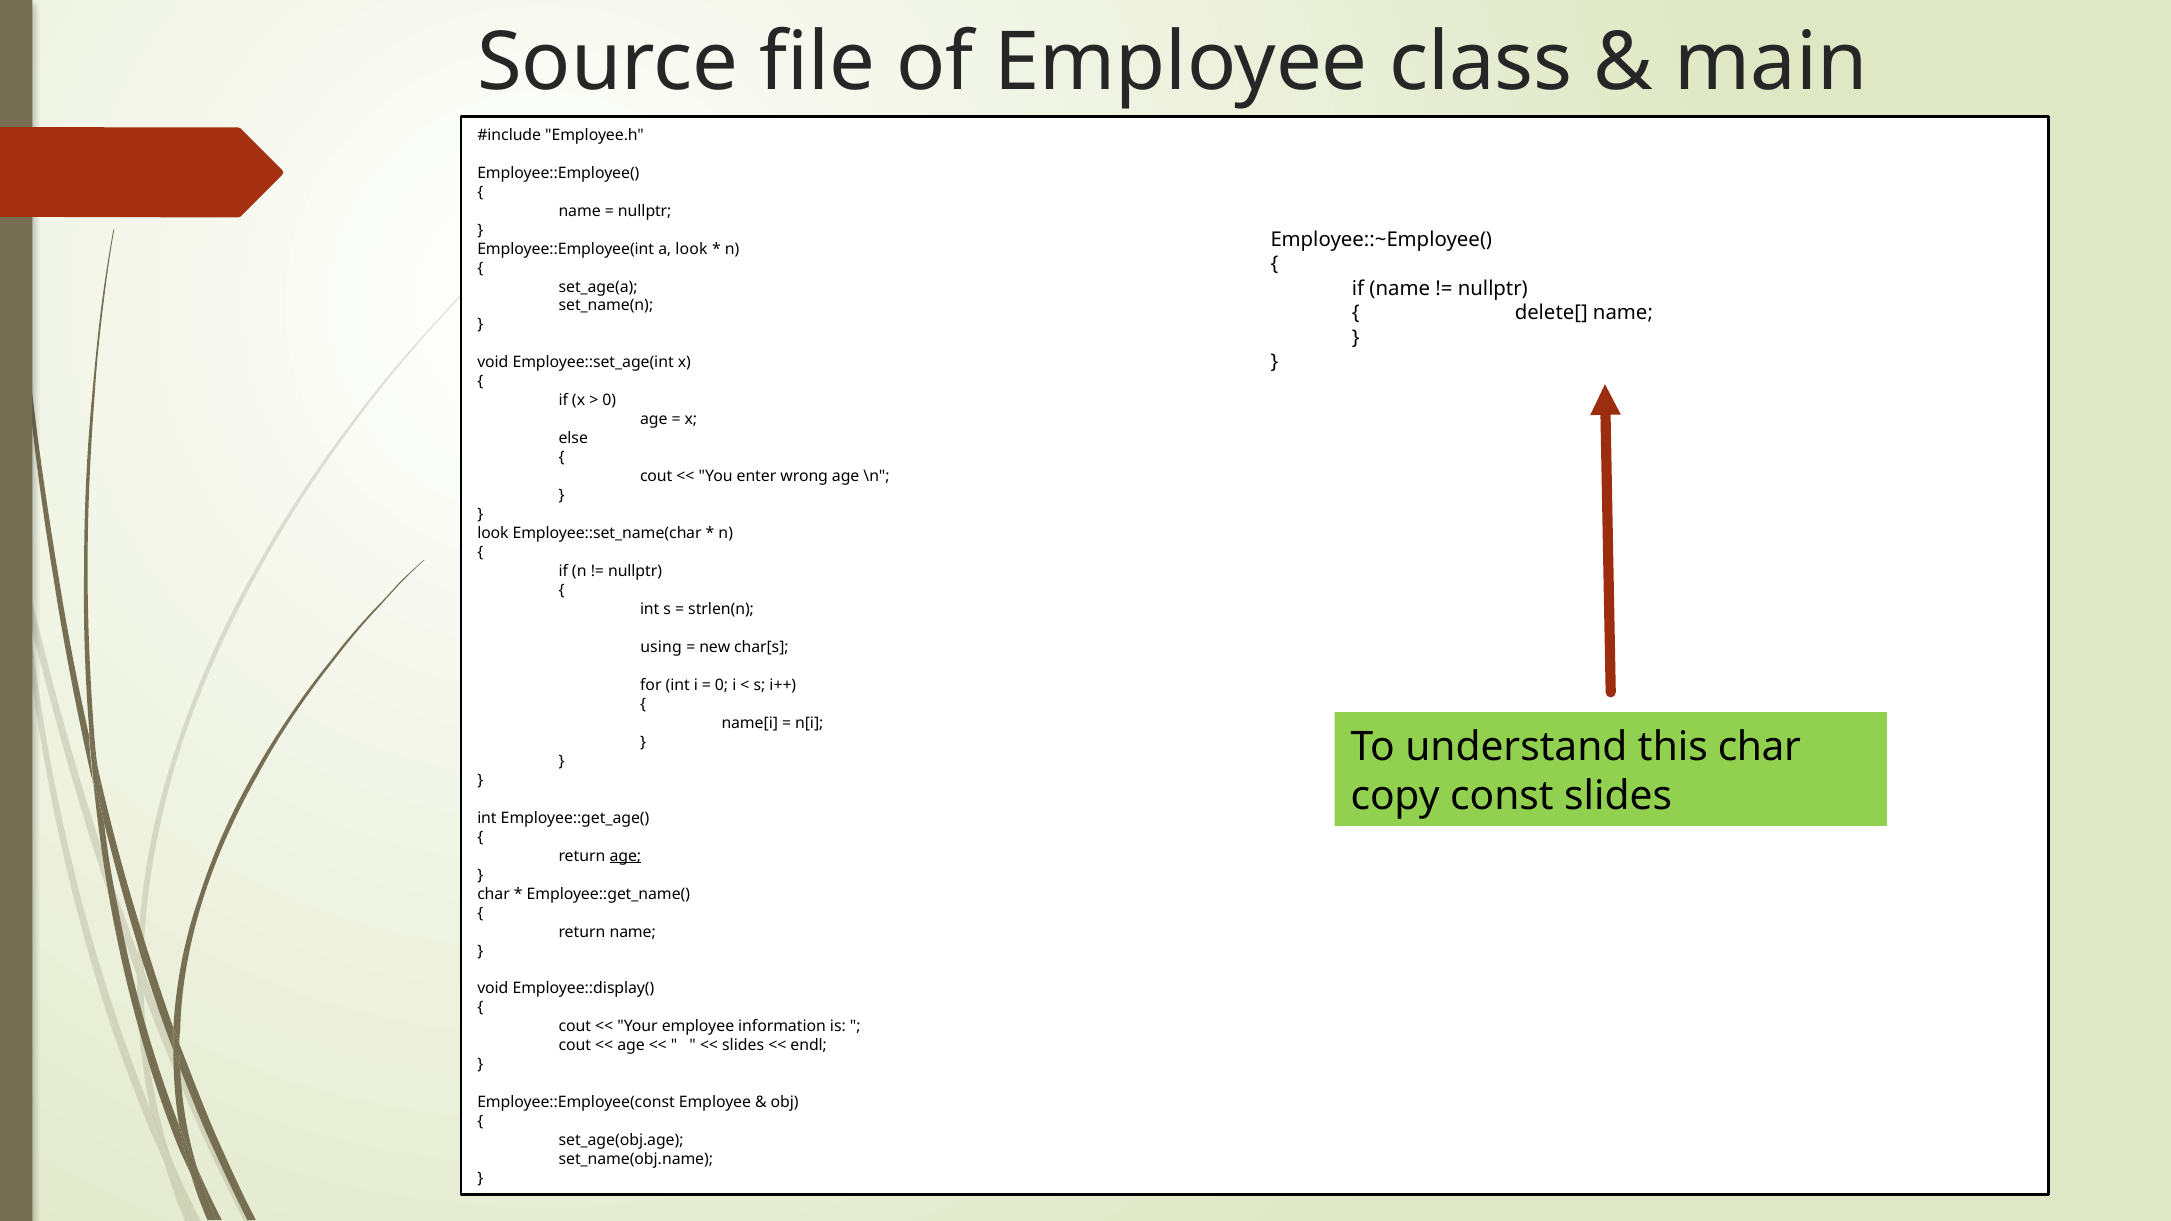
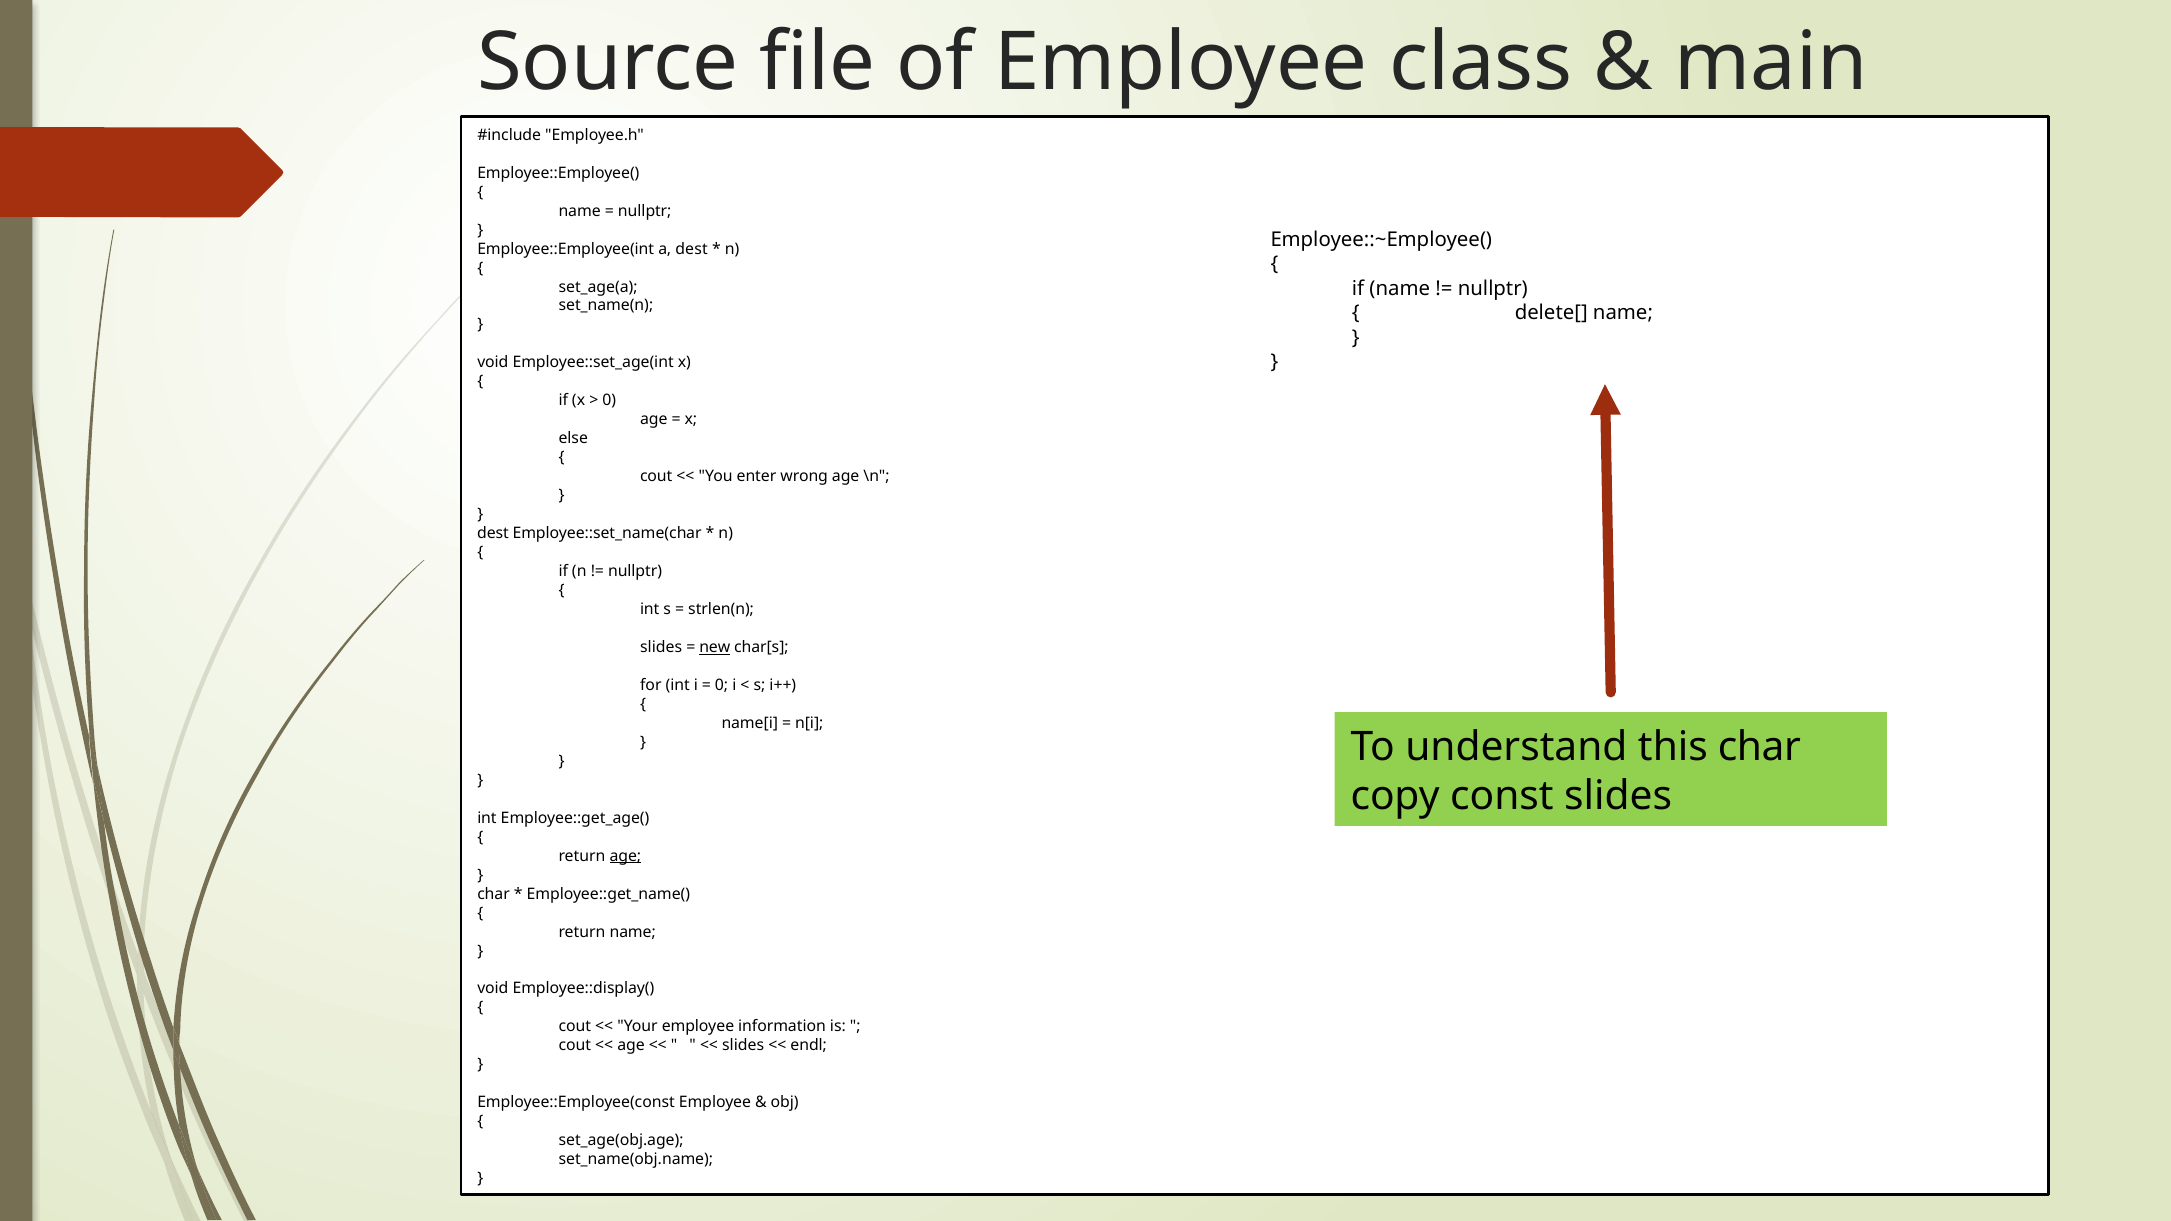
a look: look -> dest
look at (493, 534): look -> dest
using at (661, 647): using -> slides
new underline: none -> present
